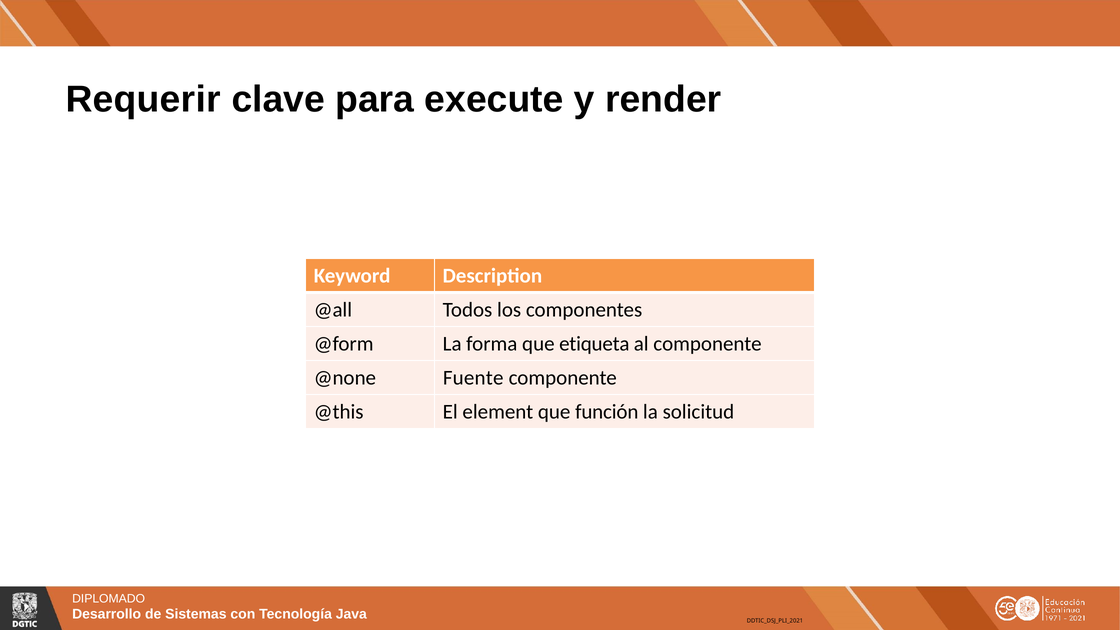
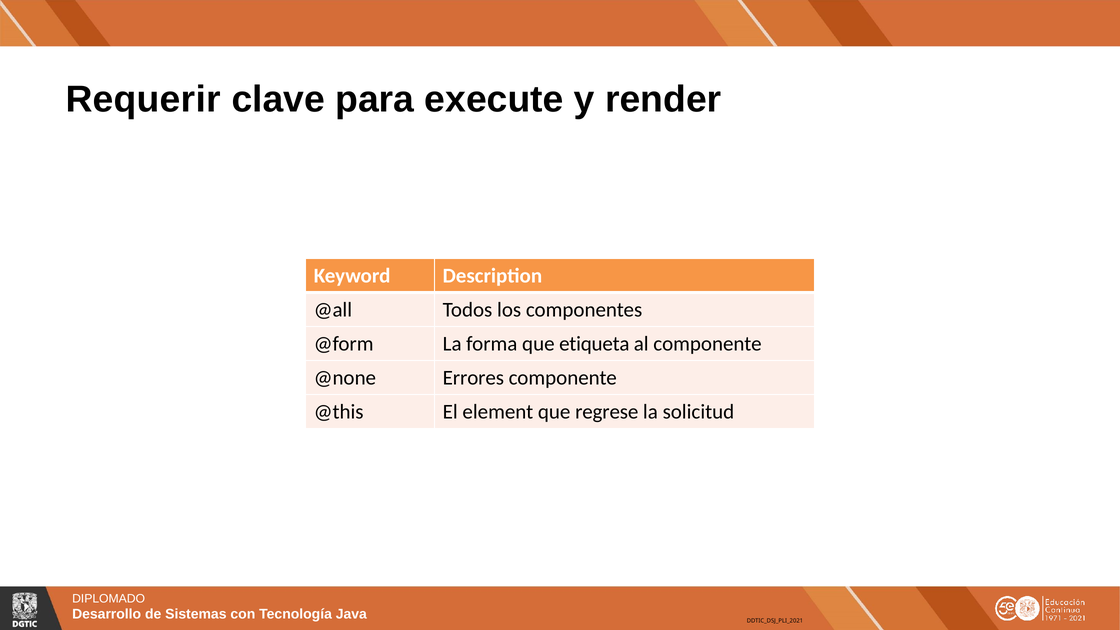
Fuente: Fuente -> Errores
función: función -> regrese
